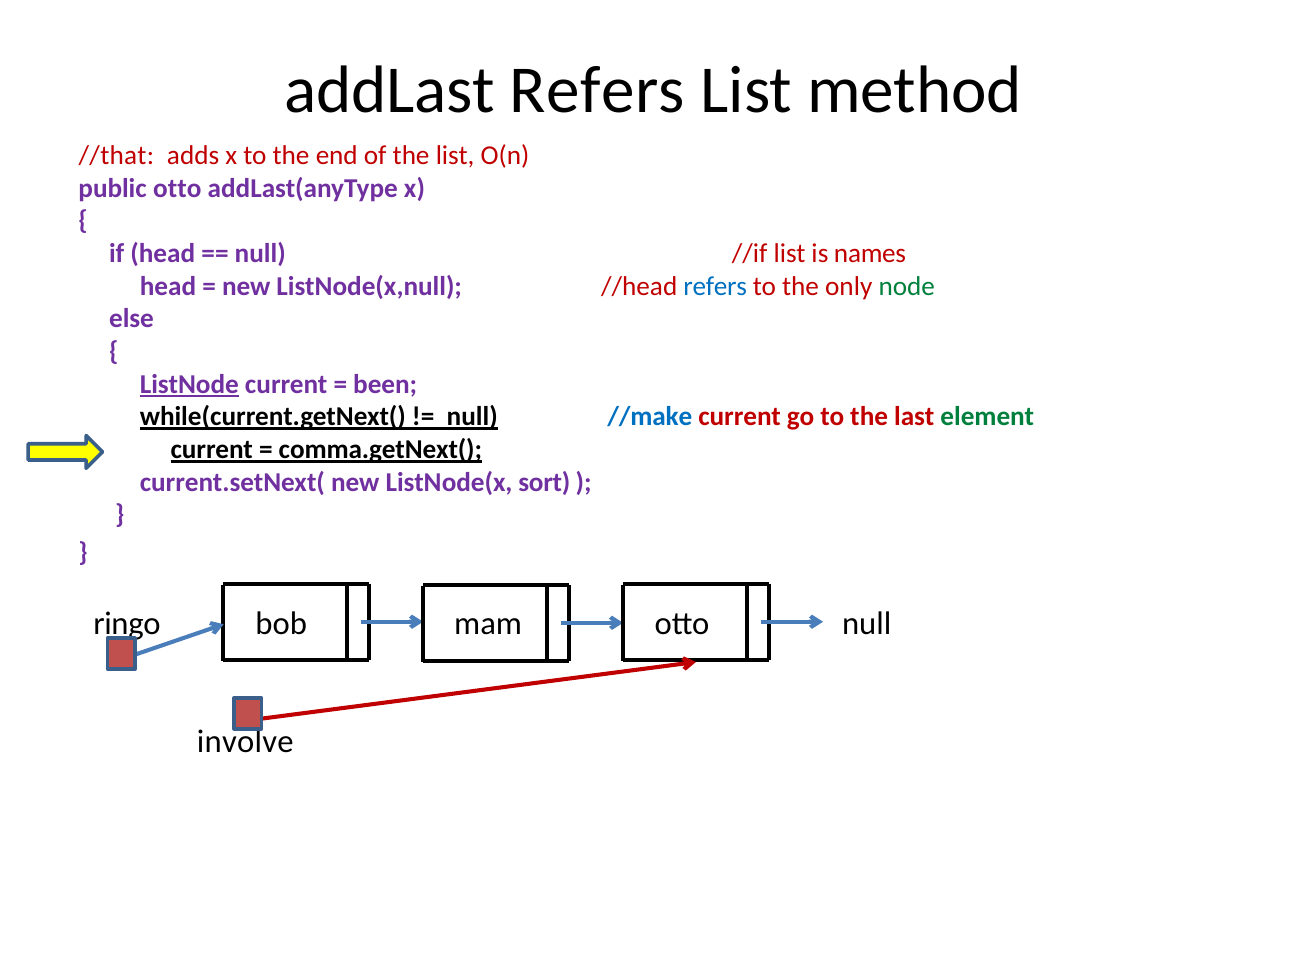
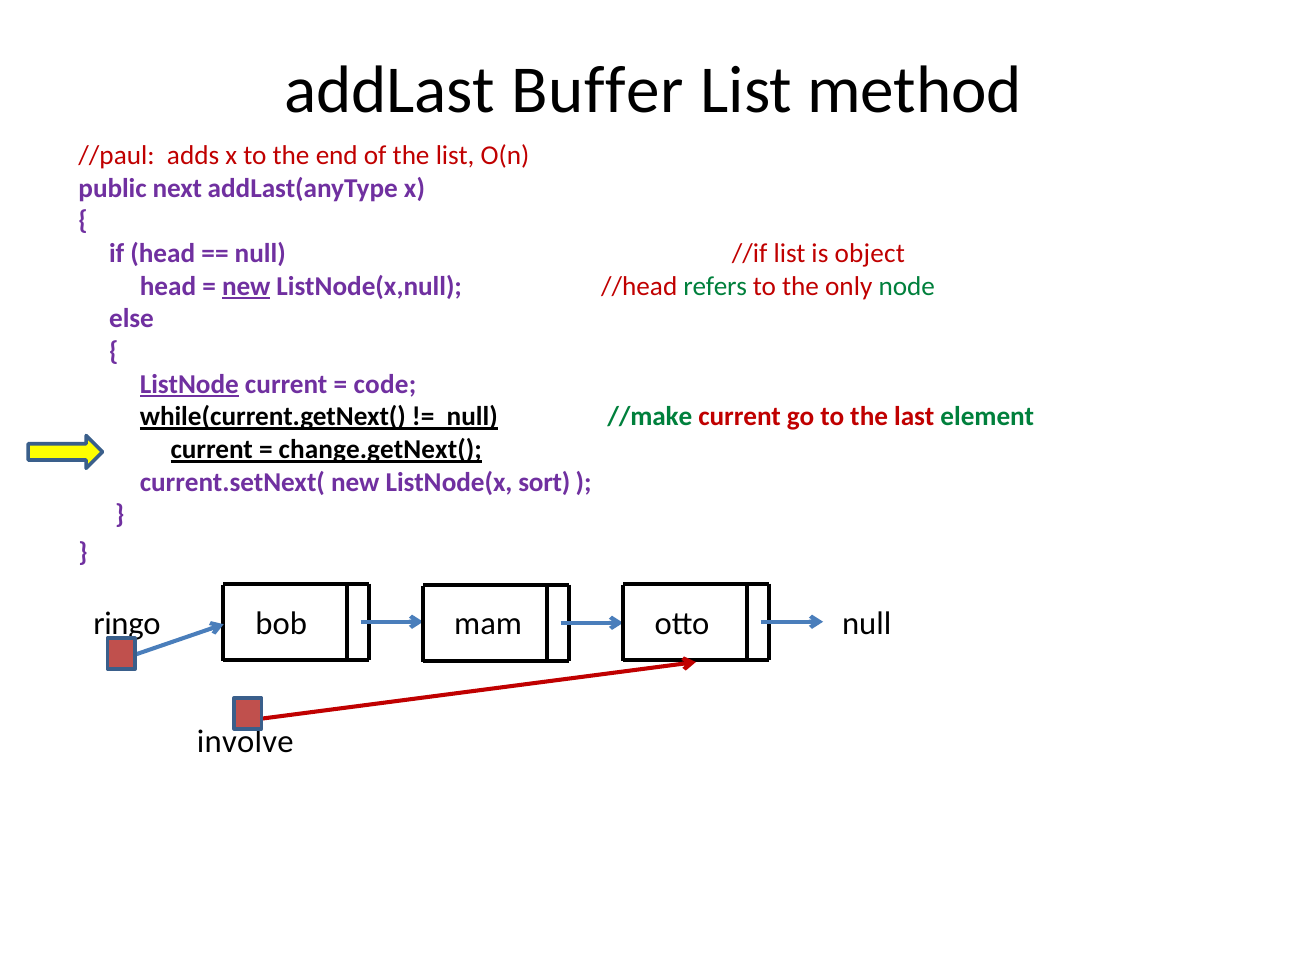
addLast Refers: Refers -> Buffer
//that: //that -> //paul
public otto: otto -> next
names: names -> object
new at (246, 286) underline: none -> present
refers at (715, 286) colour: blue -> green
been: been -> code
//make colour: blue -> green
comma.getNext(: comma.getNext( -> change.getNext(
